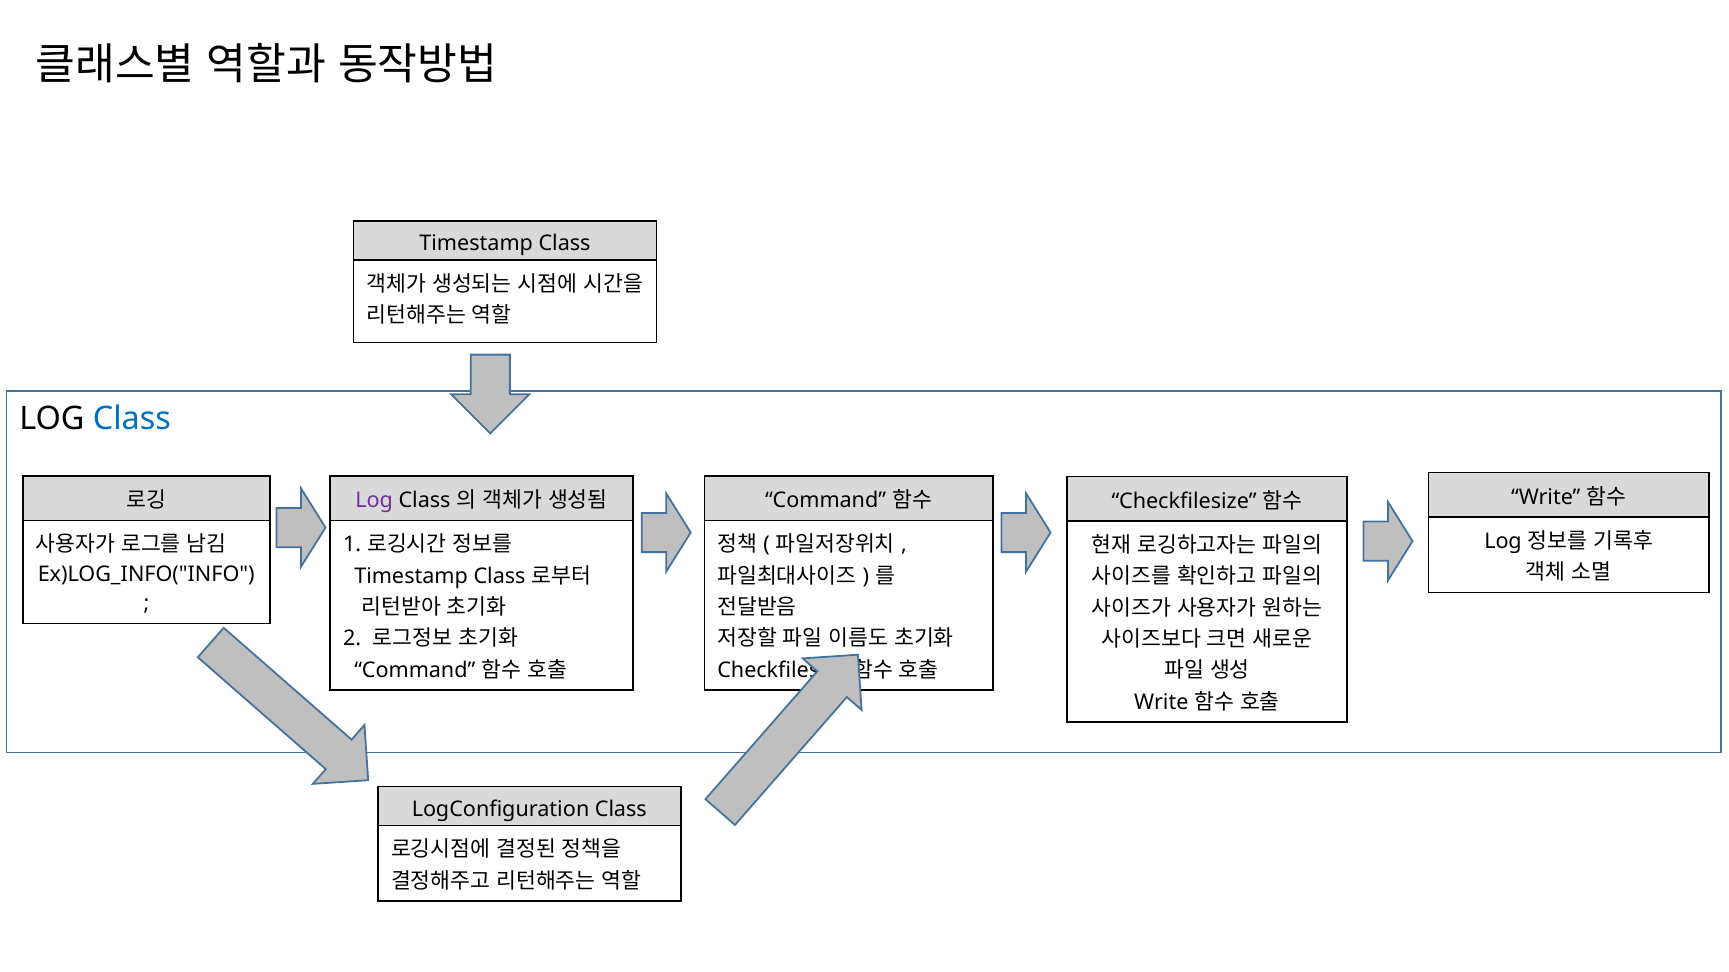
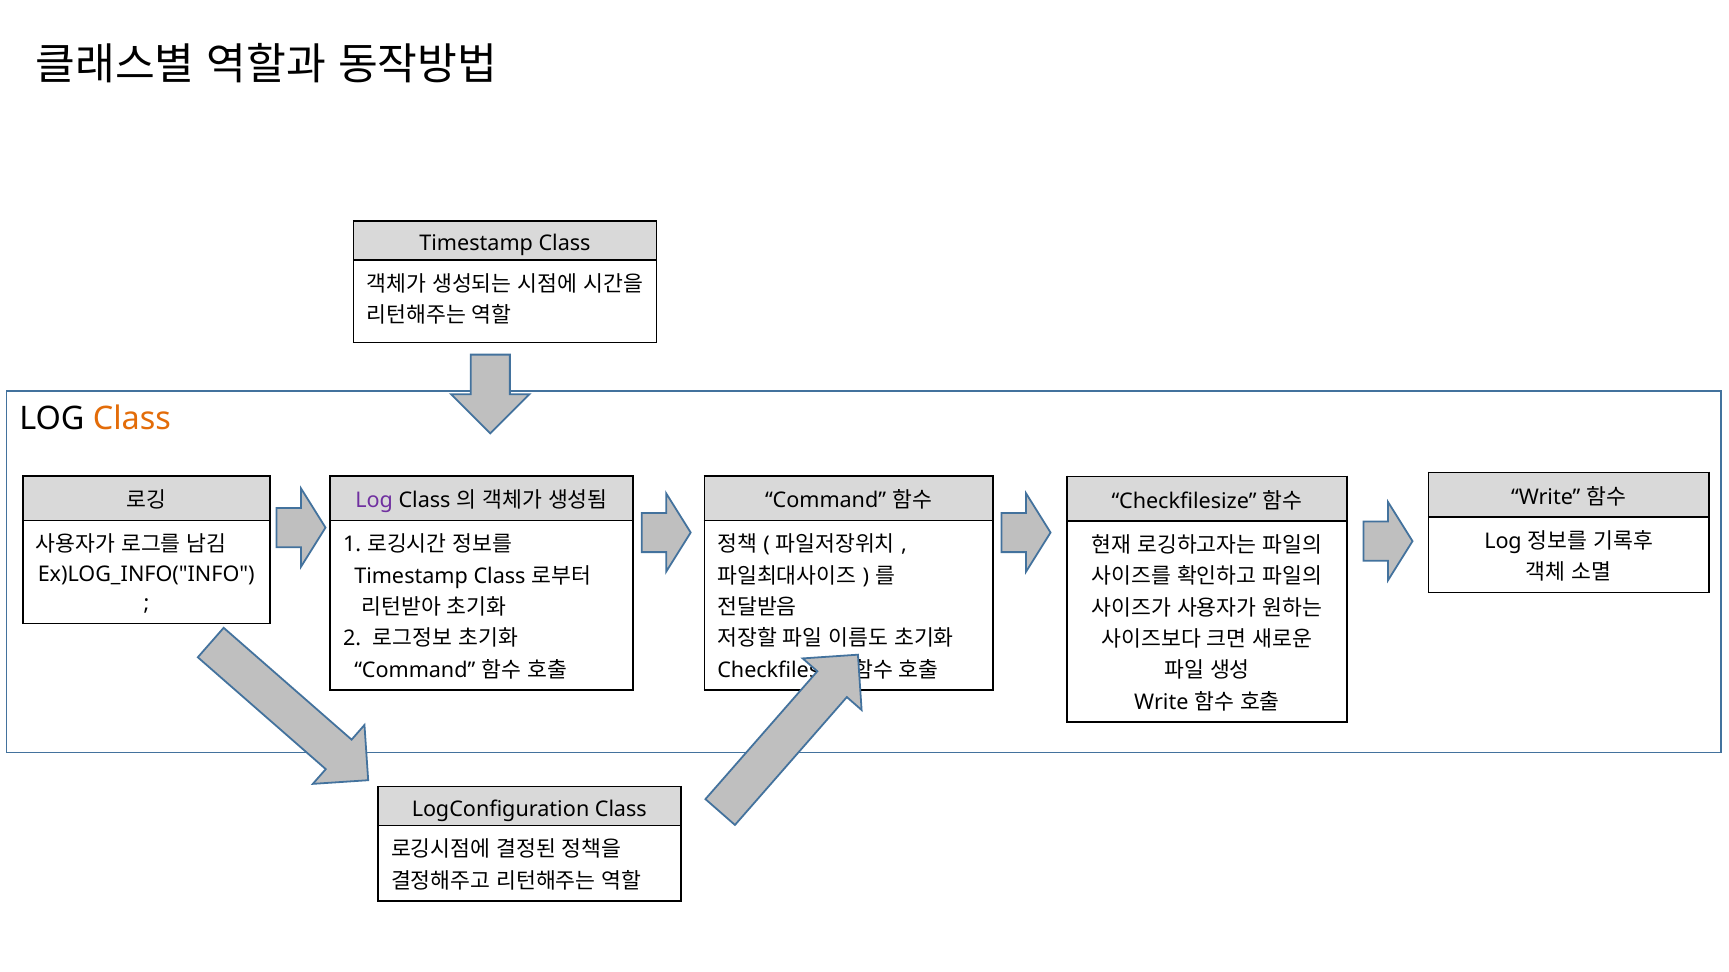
Class at (132, 419) colour: blue -> orange
